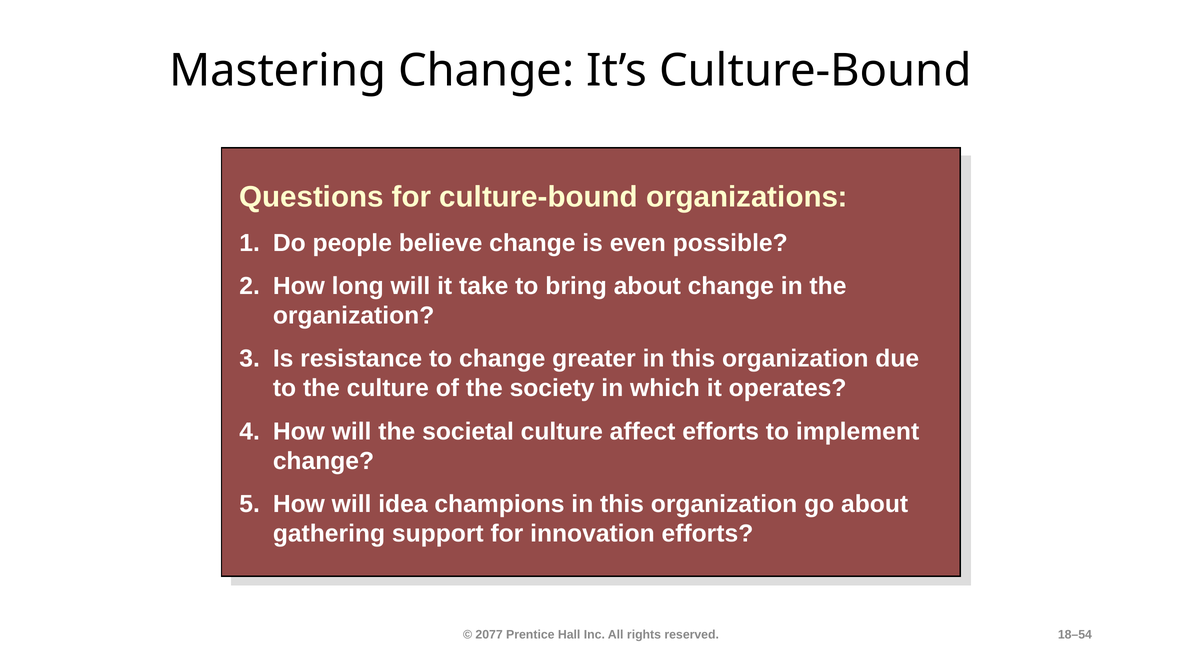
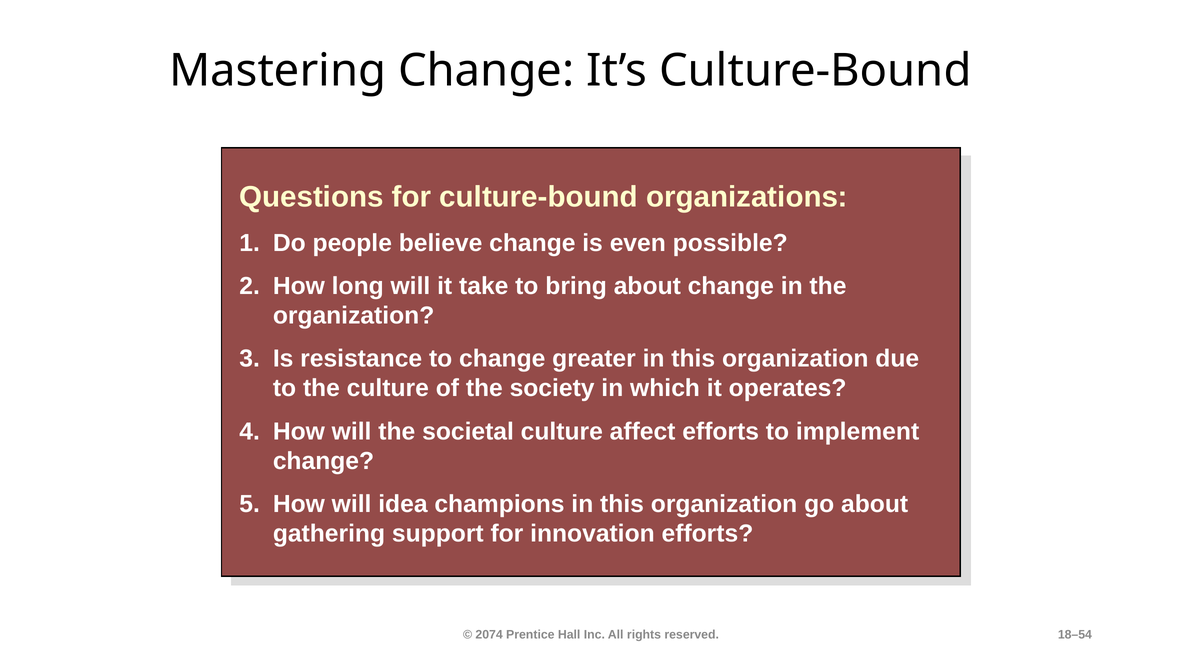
2077: 2077 -> 2074
